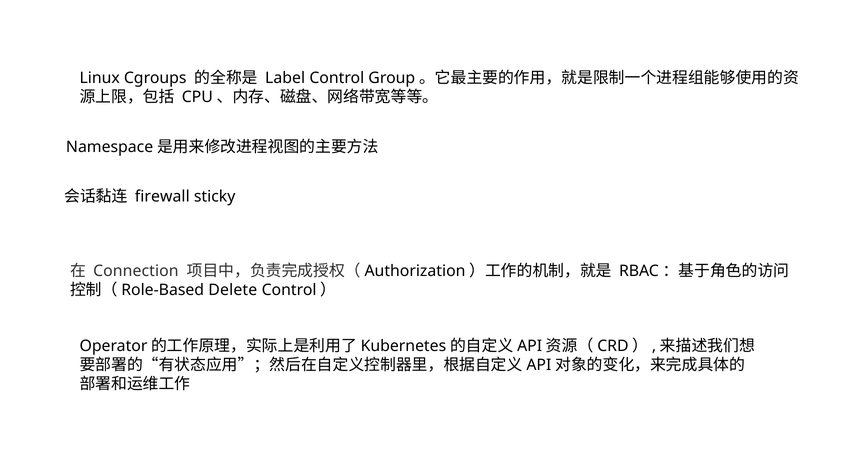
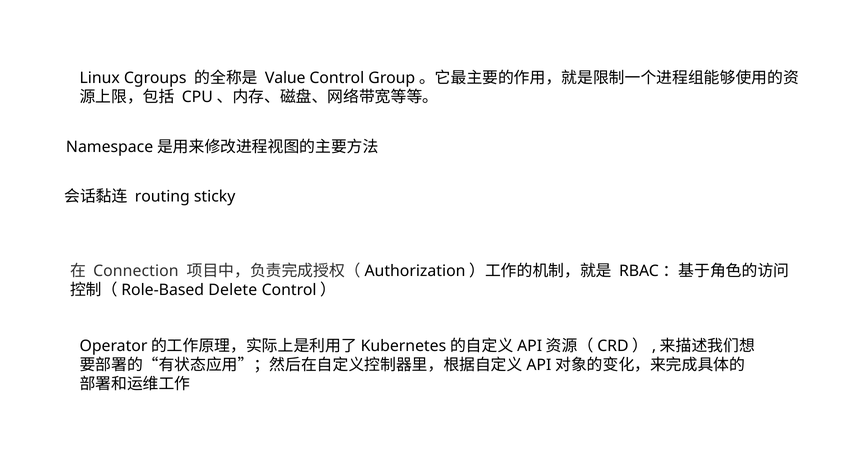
Label: Label -> Value
firewall: firewall -> routing
